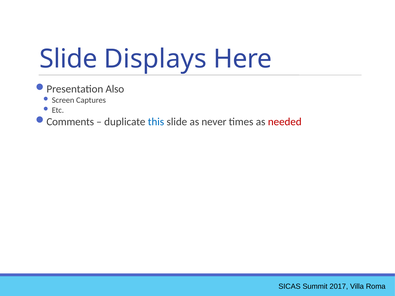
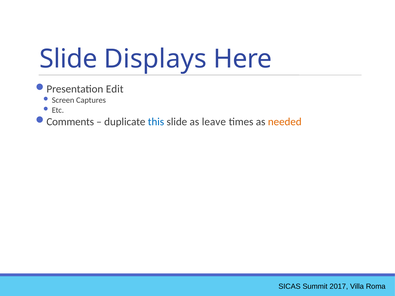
Also: Also -> Edit
never: never -> leave
needed colour: red -> orange
